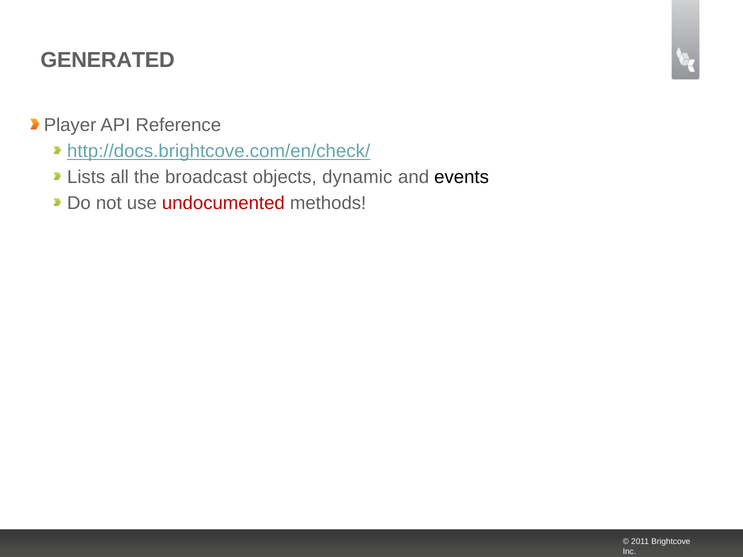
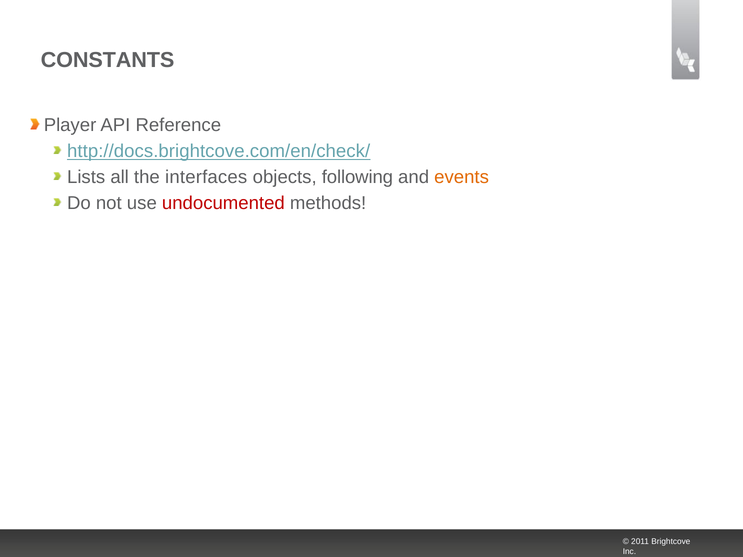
GENERATED: GENERATED -> CONSTANTS
broadcast: broadcast -> interfaces
dynamic: dynamic -> following
events colour: black -> orange
